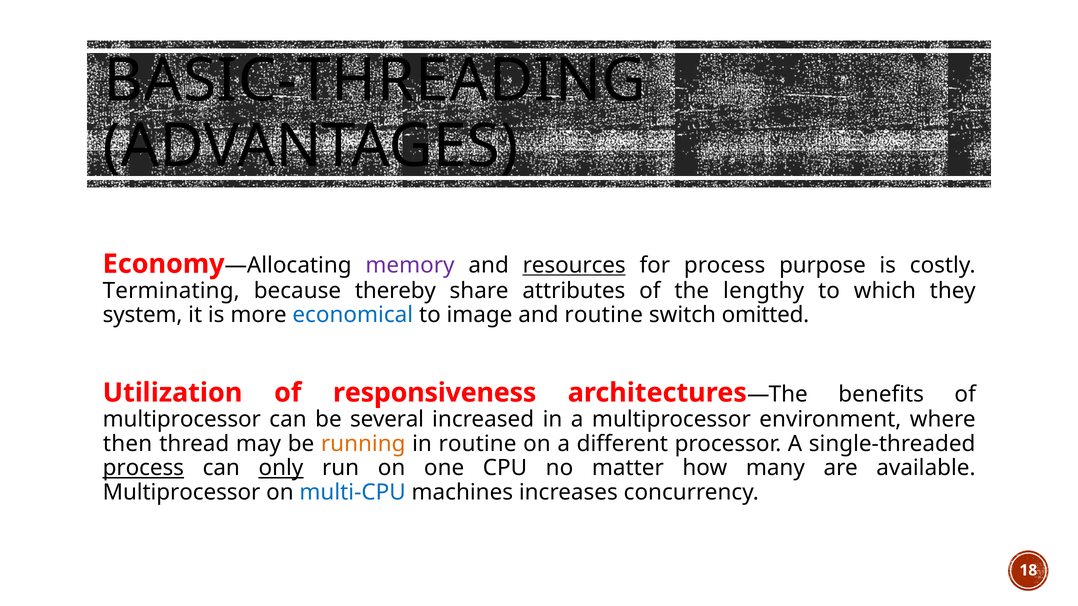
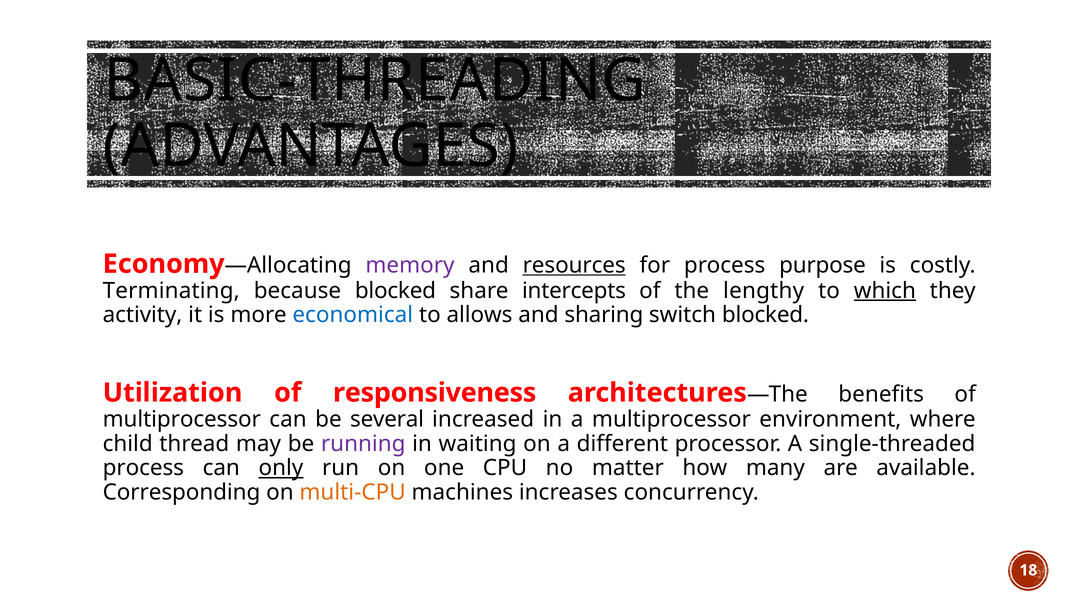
because thereby: thereby -> blocked
attributes: attributes -> intercepts
which underline: none -> present
system: system -> activity
image: image -> allows
and routine: routine -> sharing
switch omitted: omitted -> blocked
then: then -> child
running colour: orange -> purple
in routine: routine -> waiting
process at (143, 468) underline: present -> none
Multiprocessor at (182, 493): Multiprocessor -> Corresponding
multi-CPU colour: blue -> orange
